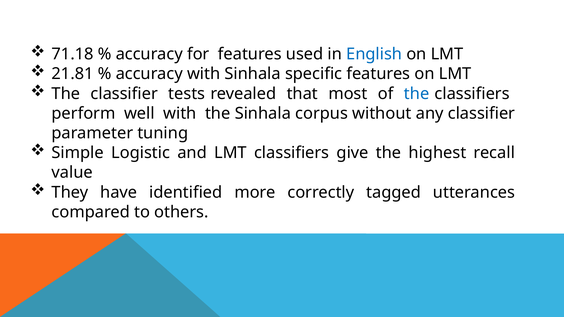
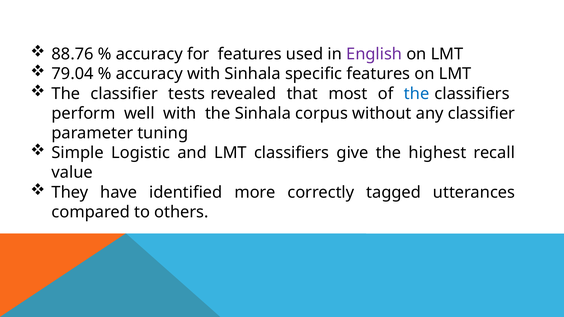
71.18: 71.18 -> 88.76
English colour: blue -> purple
21.81: 21.81 -> 79.04
